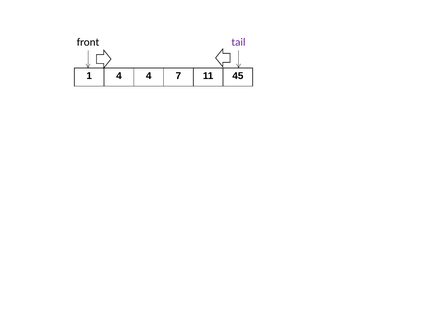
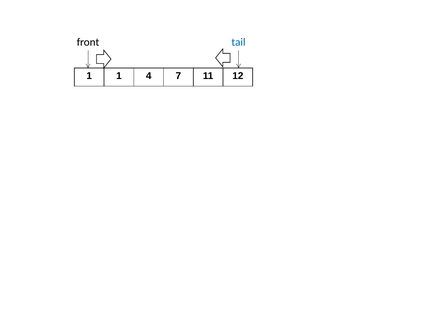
tail colour: purple -> blue
1 4: 4 -> 1
45: 45 -> 12
